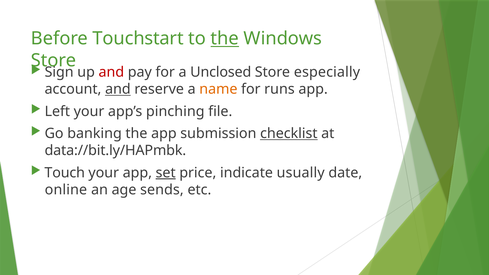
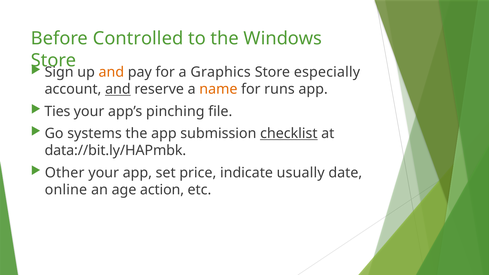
Touchstart: Touchstart -> Controlled
the at (225, 39) underline: present -> none
and at (111, 72) colour: red -> orange
Unclosed: Unclosed -> Graphics
Left: Left -> Ties
banking: banking -> systems
Touch: Touch -> Other
set underline: present -> none
sends: sends -> action
